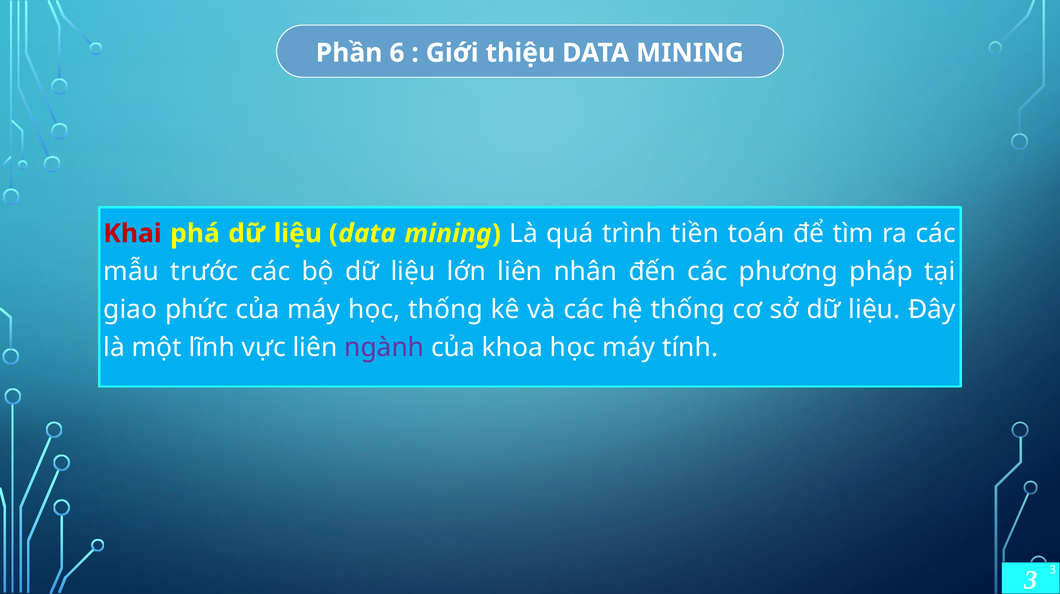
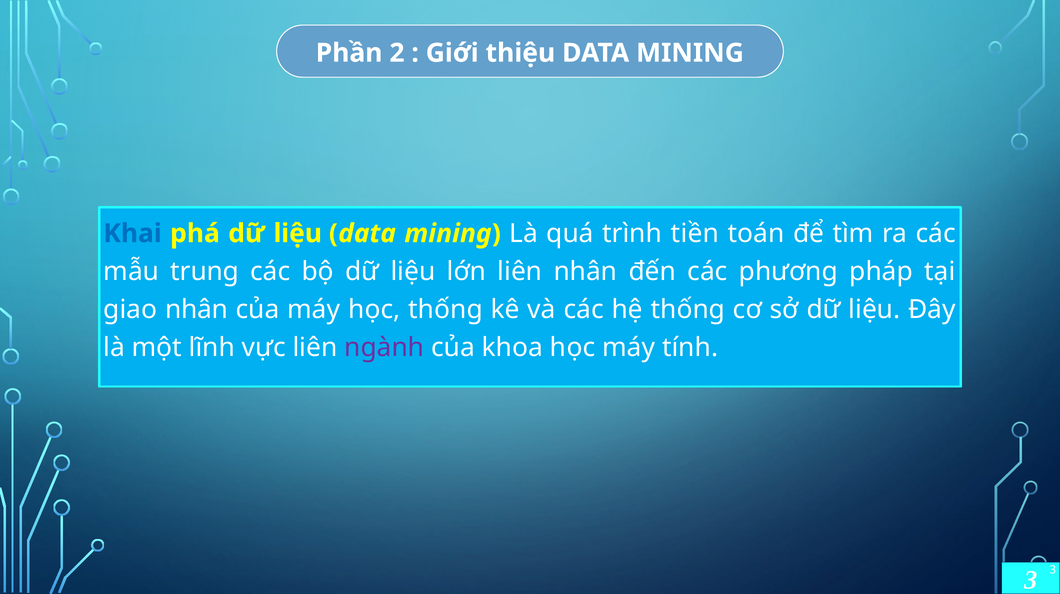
6: 6 -> 2
Khai colour: red -> blue
trước: trước -> trung
giao phức: phức -> nhân
